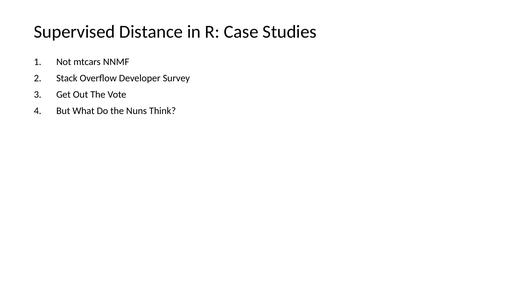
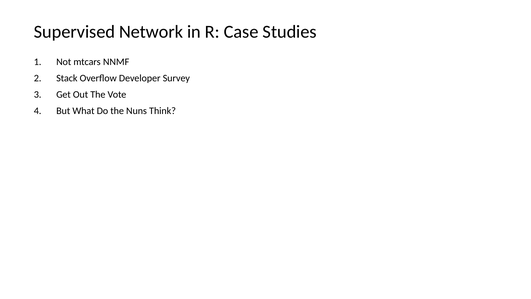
Distance: Distance -> Network
